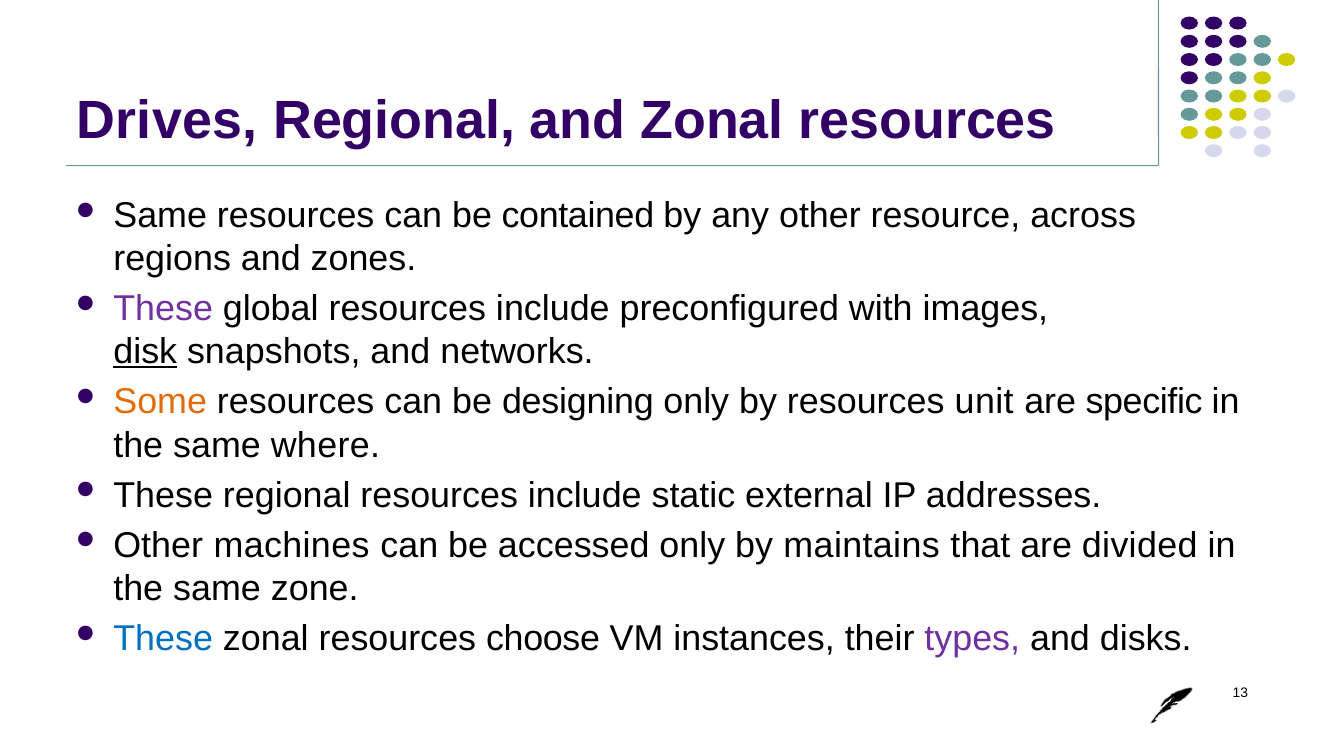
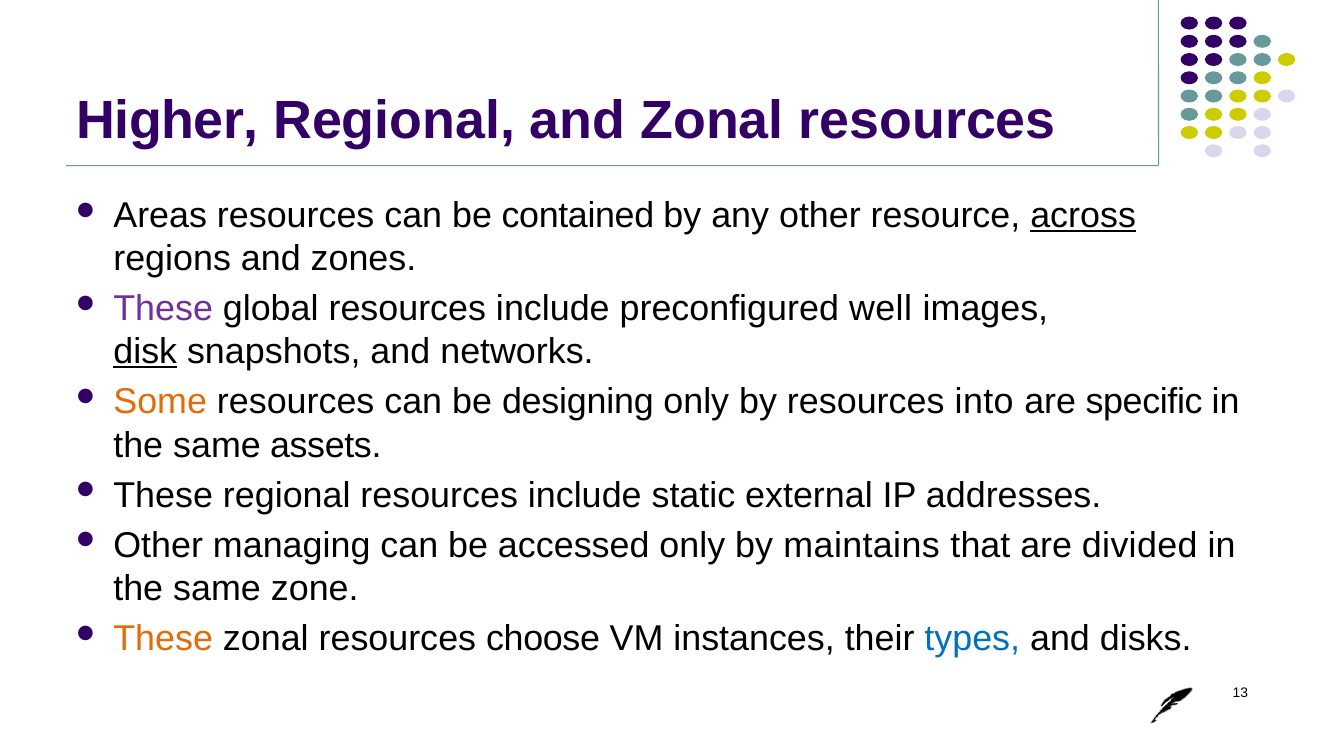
Drives: Drives -> Higher
Same at (160, 216): Same -> Areas
across underline: none -> present
with: with -> well
unit: unit -> into
where: where -> assets
machines: machines -> managing
These at (163, 638) colour: blue -> orange
types colour: purple -> blue
